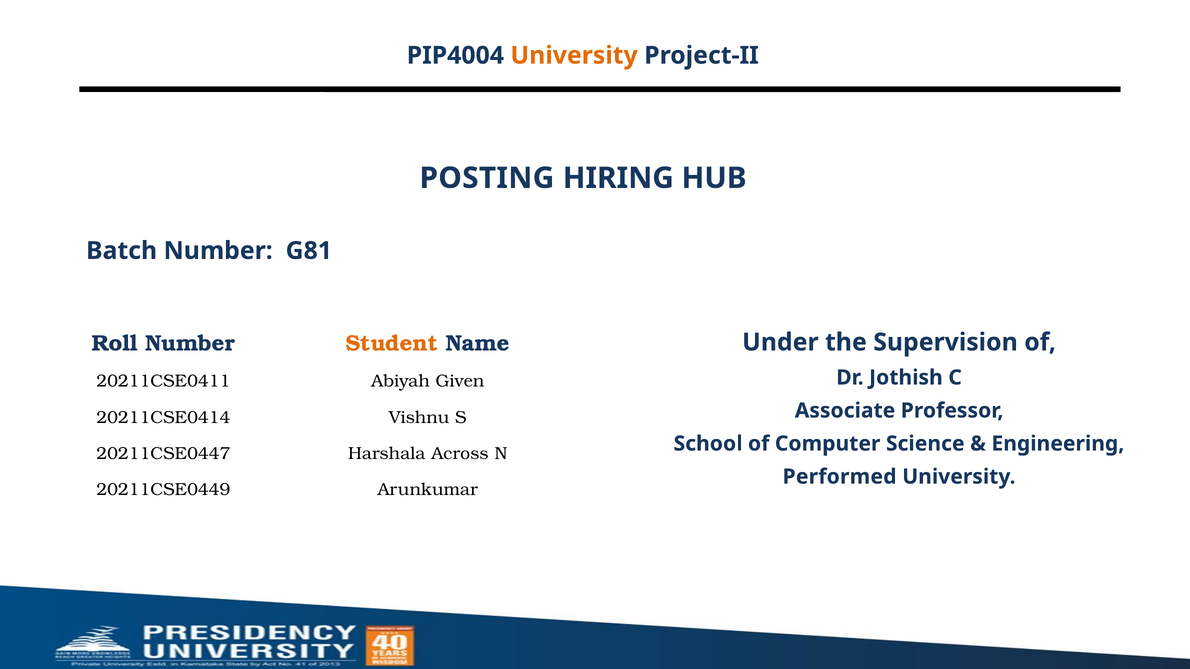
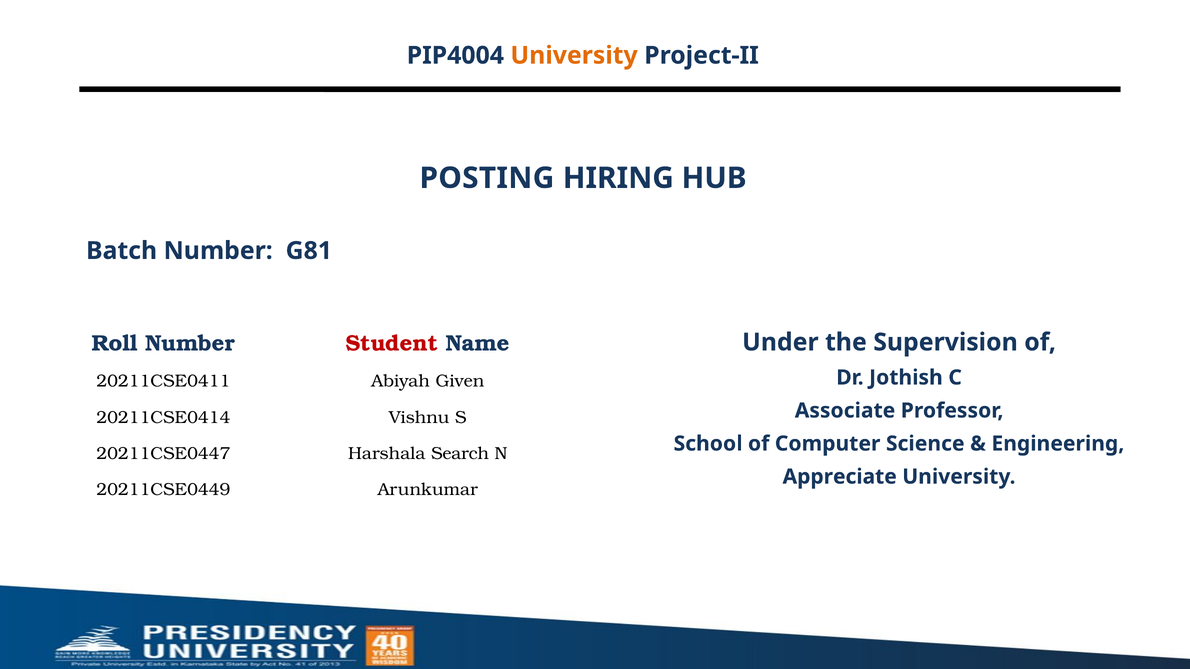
Student colour: orange -> red
Across: Across -> Search
Performed: Performed -> Appreciate
